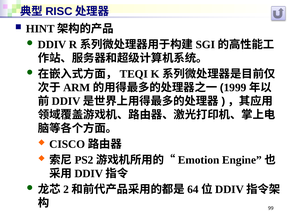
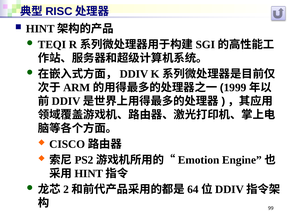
DDIV at (52, 45): DDIV -> TEQI
TEQI at (134, 74): TEQI -> DDIV
DDIV at (89, 174): DDIV -> HINT
